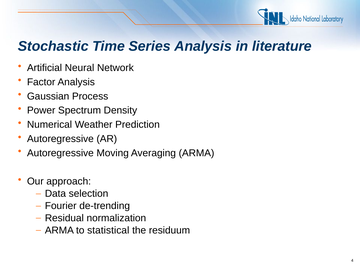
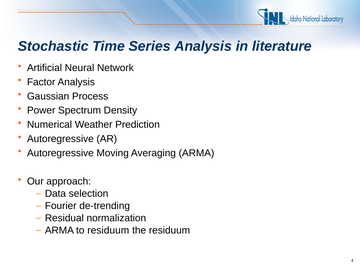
to statistical: statistical -> residuum
